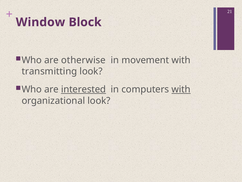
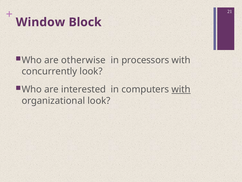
movement: movement -> processors
transmitting: transmitting -> concurrently
interested underline: present -> none
